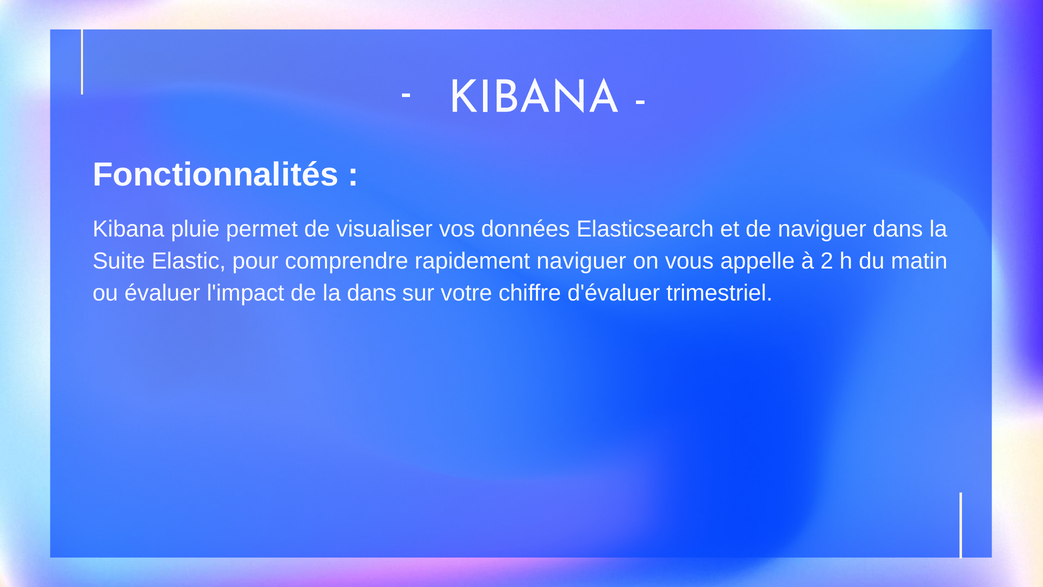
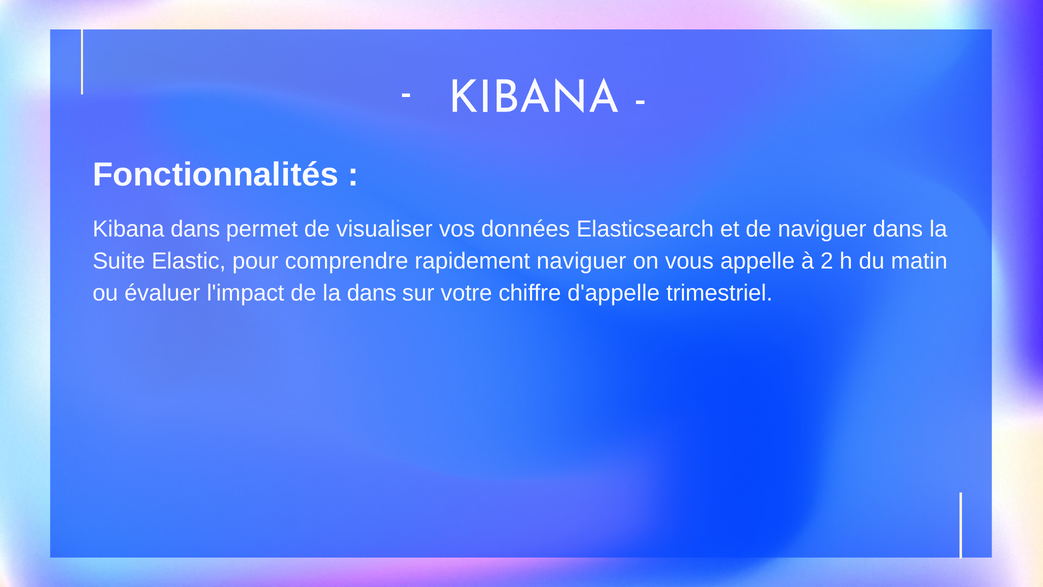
Kibana pluie: pluie -> dans
d'évaluer: d'évaluer -> d'appelle
